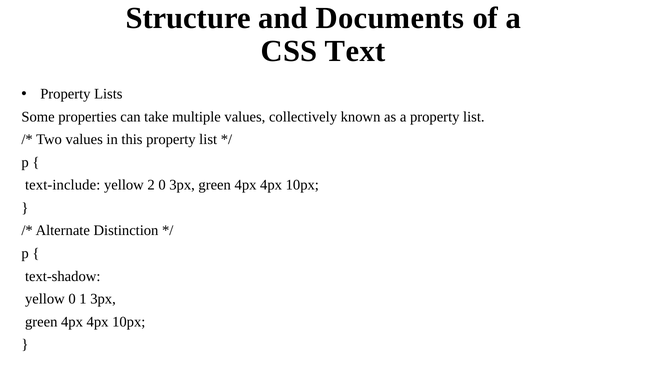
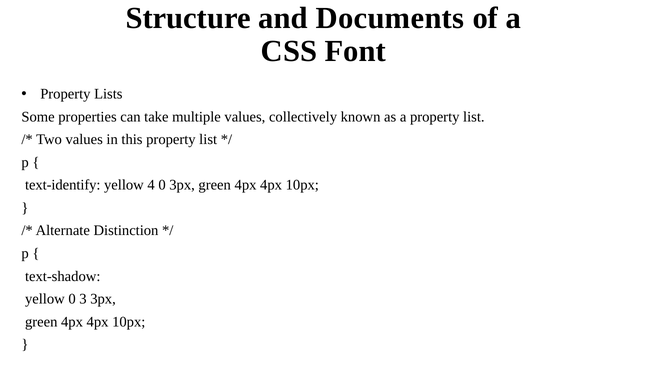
Text: Text -> Font
text-include: text-include -> text-identify
2: 2 -> 4
1: 1 -> 3
